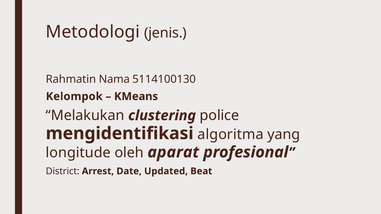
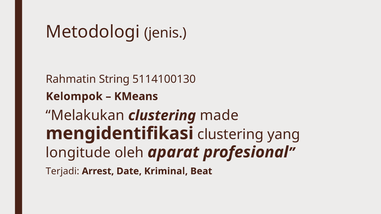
Nama: Nama -> String
police: police -> made
mengidentifikasi algoritma: algoritma -> clustering
District: District -> Terjadi
Updated: Updated -> Kriminal
